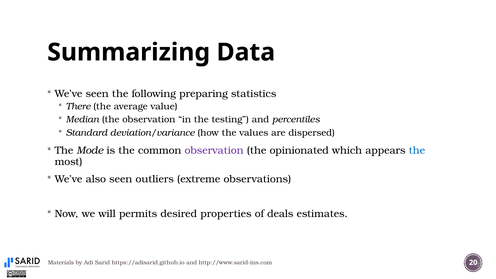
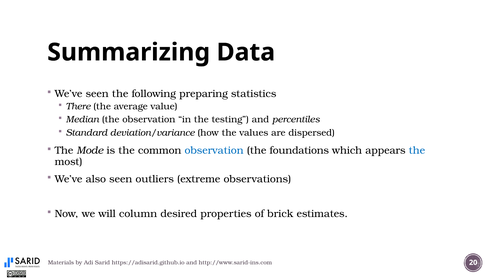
observation at (214, 150) colour: purple -> blue
opinionated: opinionated -> foundations
permits: permits -> column
deals: deals -> brick
